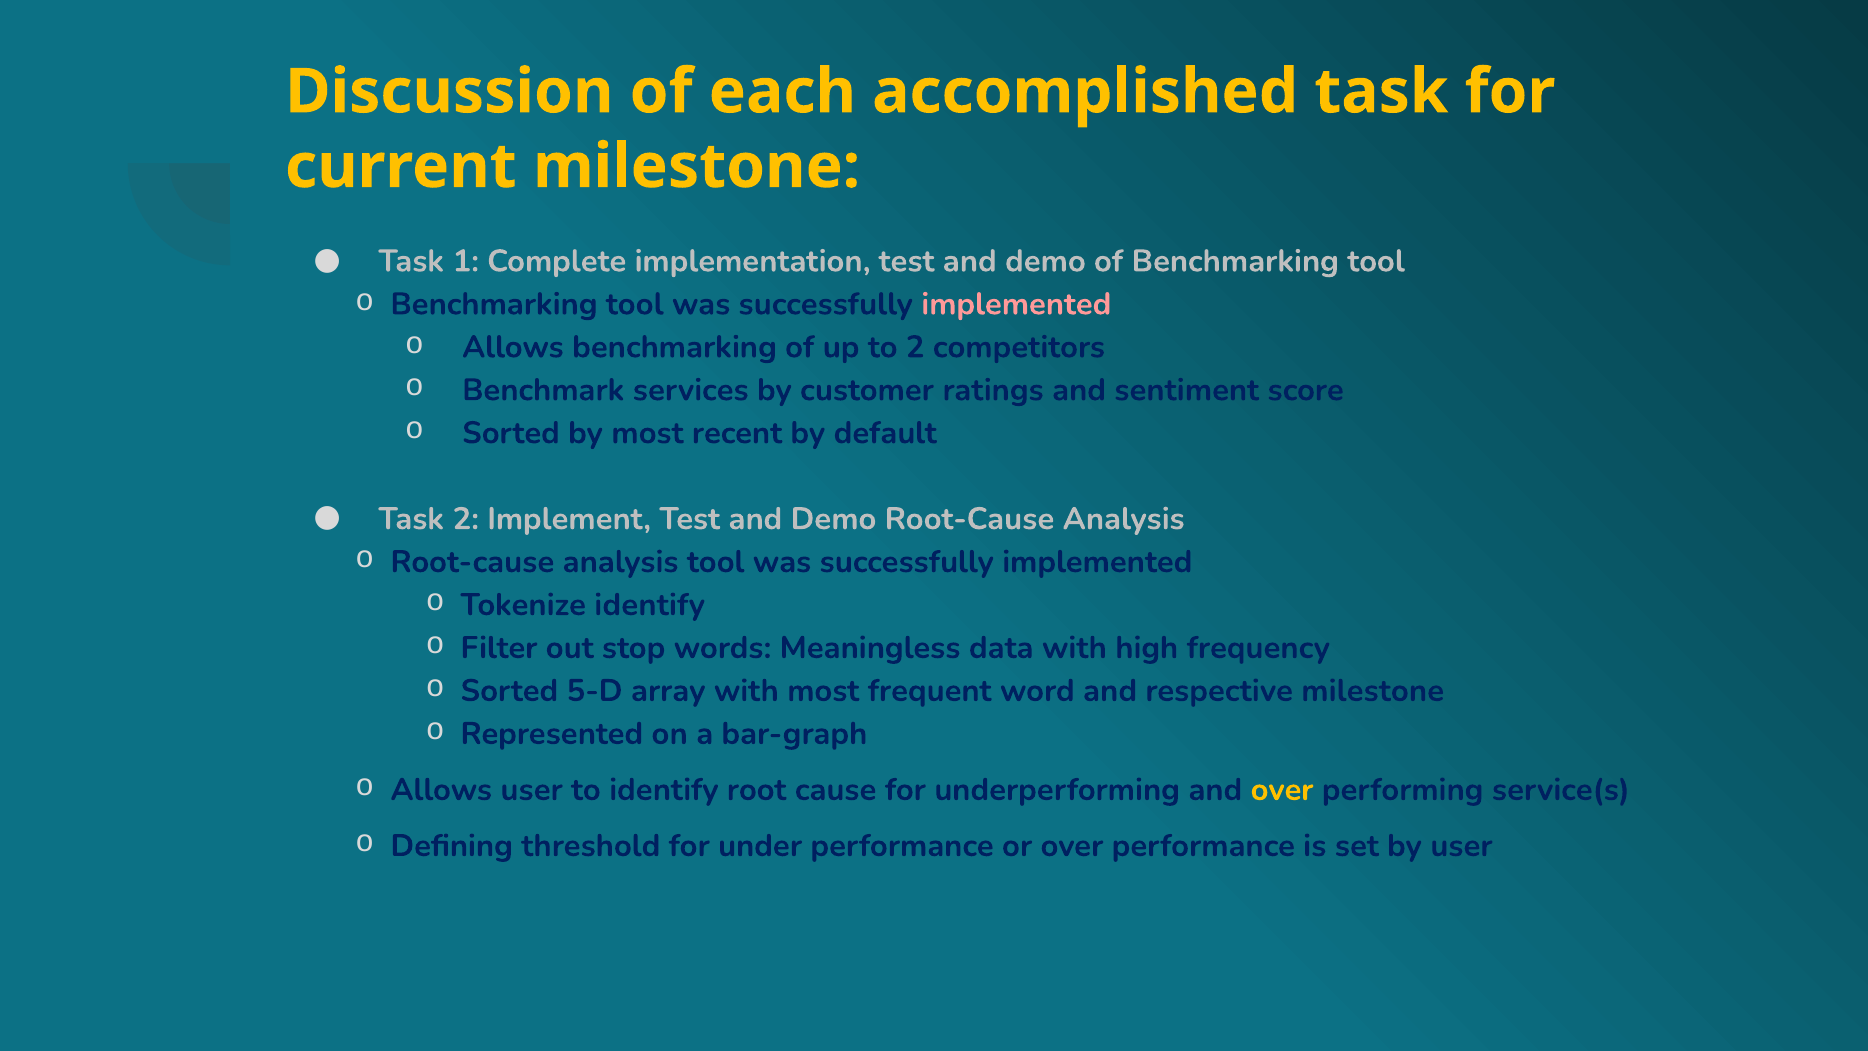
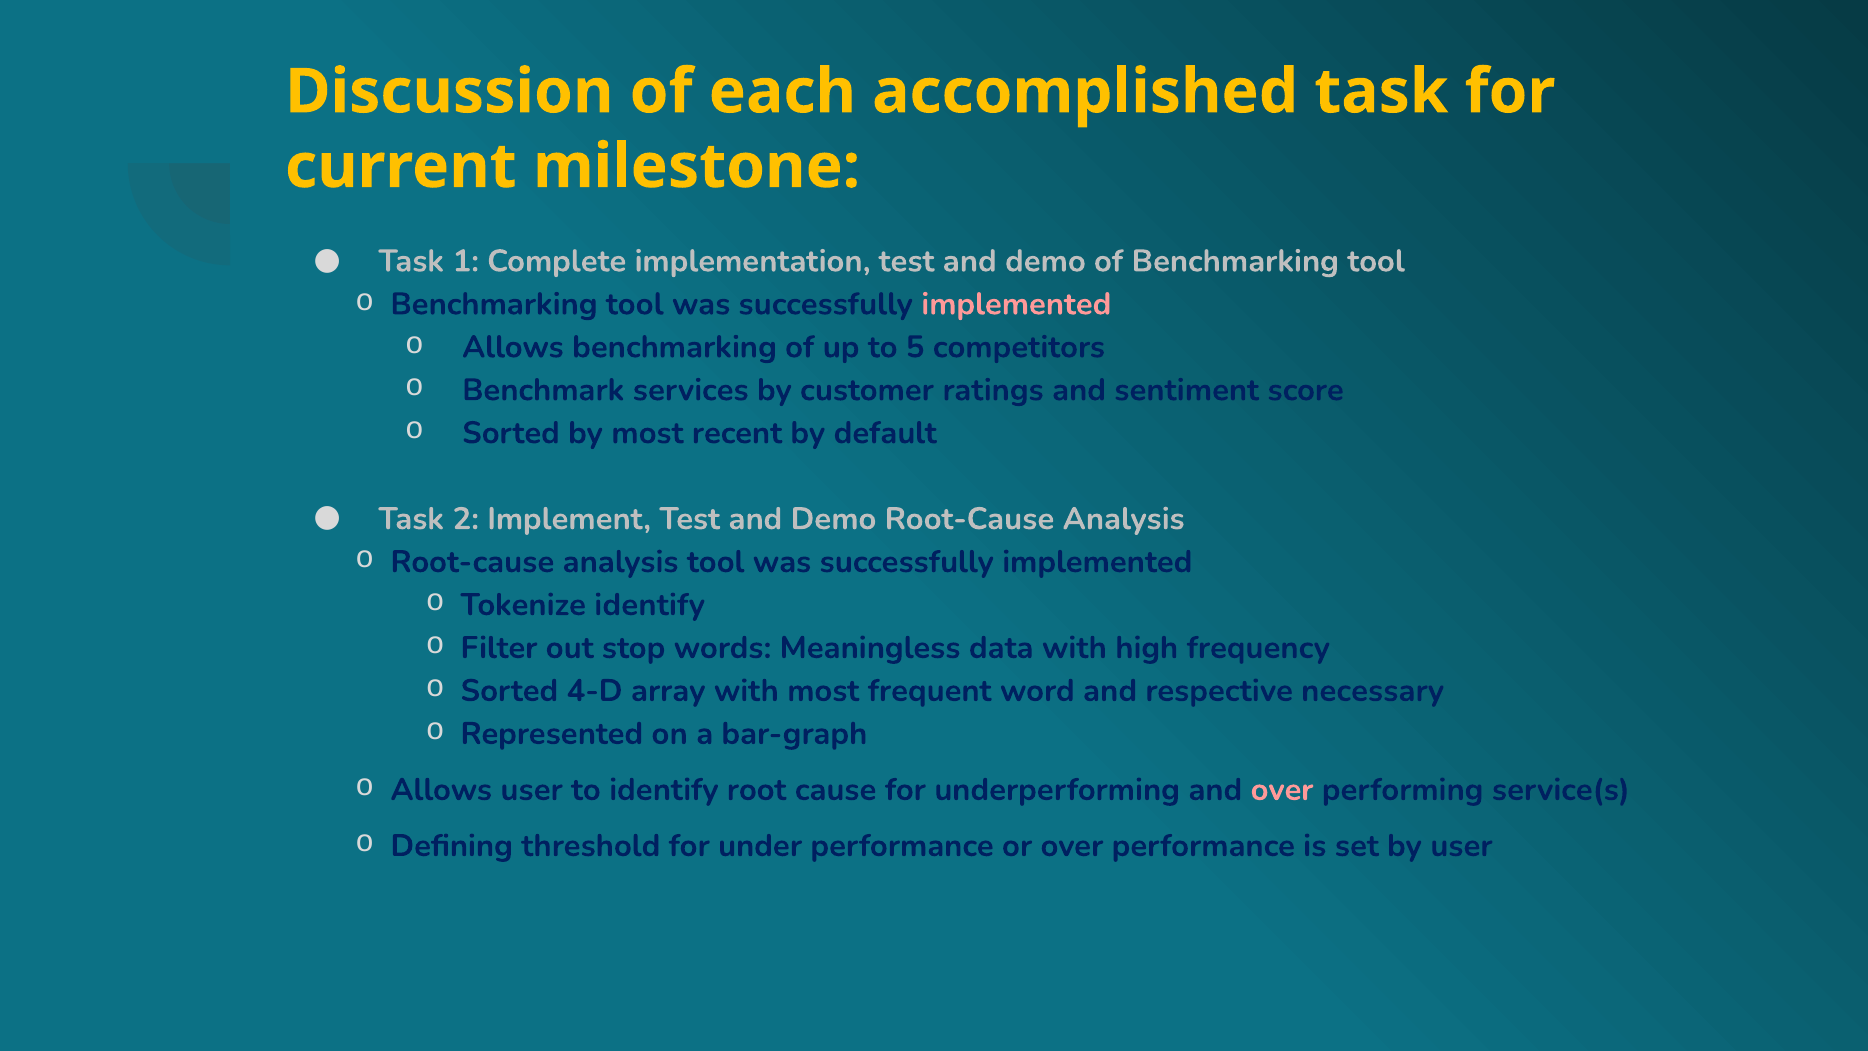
to 2: 2 -> 5
5-D: 5-D -> 4-D
respective milestone: milestone -> necessary
over at (1282, 790) colour: yellow -> pink
